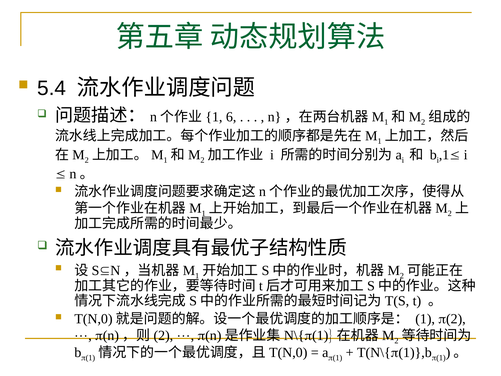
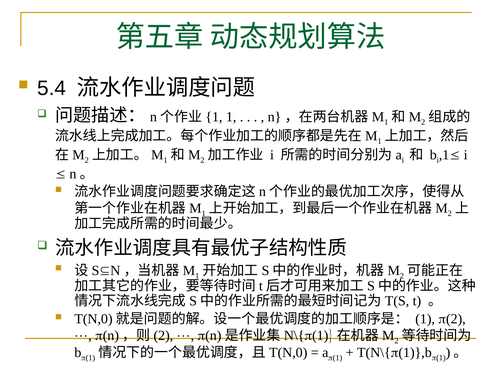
6 at (231, 117): 6 -> 1
